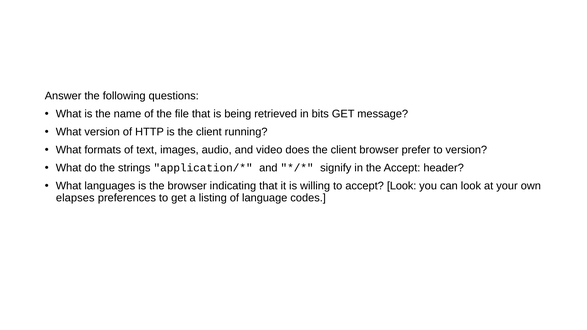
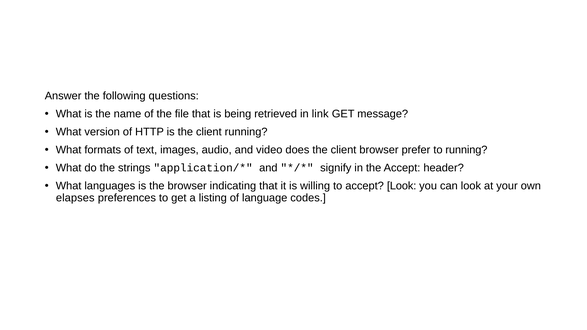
bits: bits -> link
to version: version -> running
